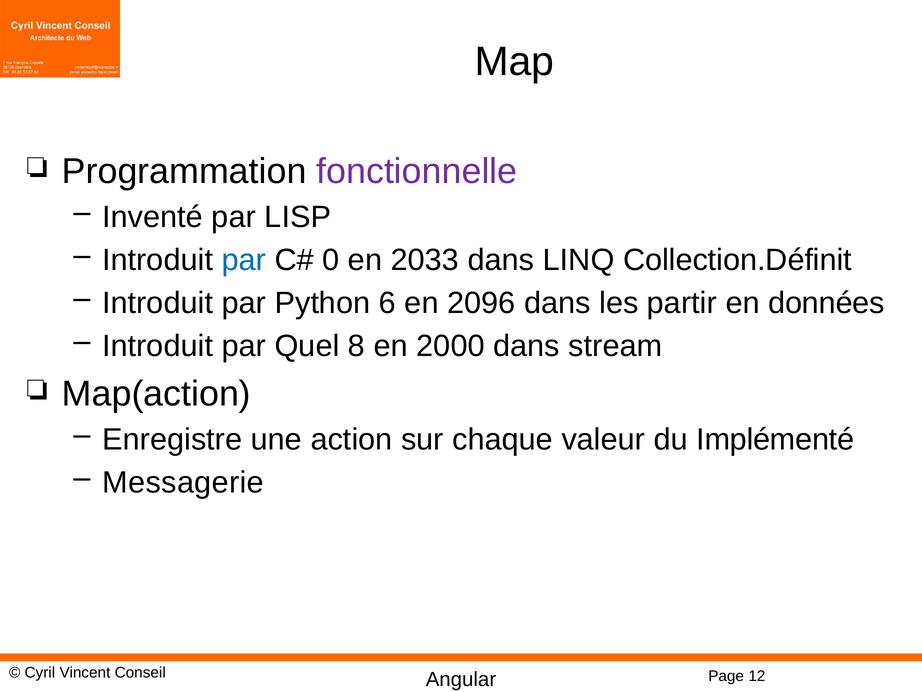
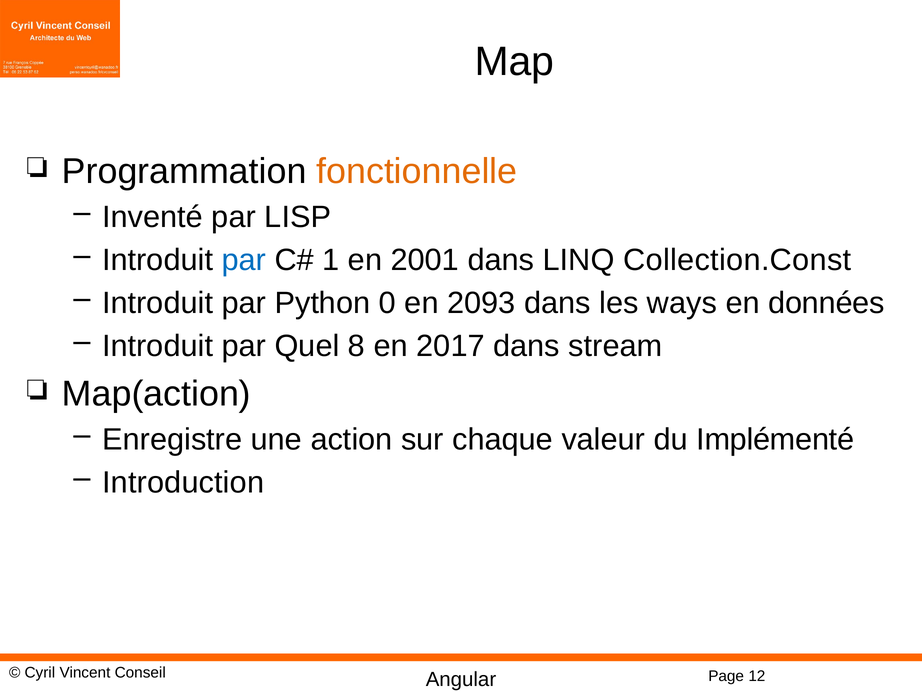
fonctionnelle colour: purple -> orange
0: 0 -> 1
2033: 2033 -> 2001
Collection.Définit: Collection.Définit -> Collection.Const
6: 6 -> 0
2096: 2096 -> 2093
partir: partir -> ways
2000: 2000 -> 2017
Messagerie: Messagerie -> Introduction
